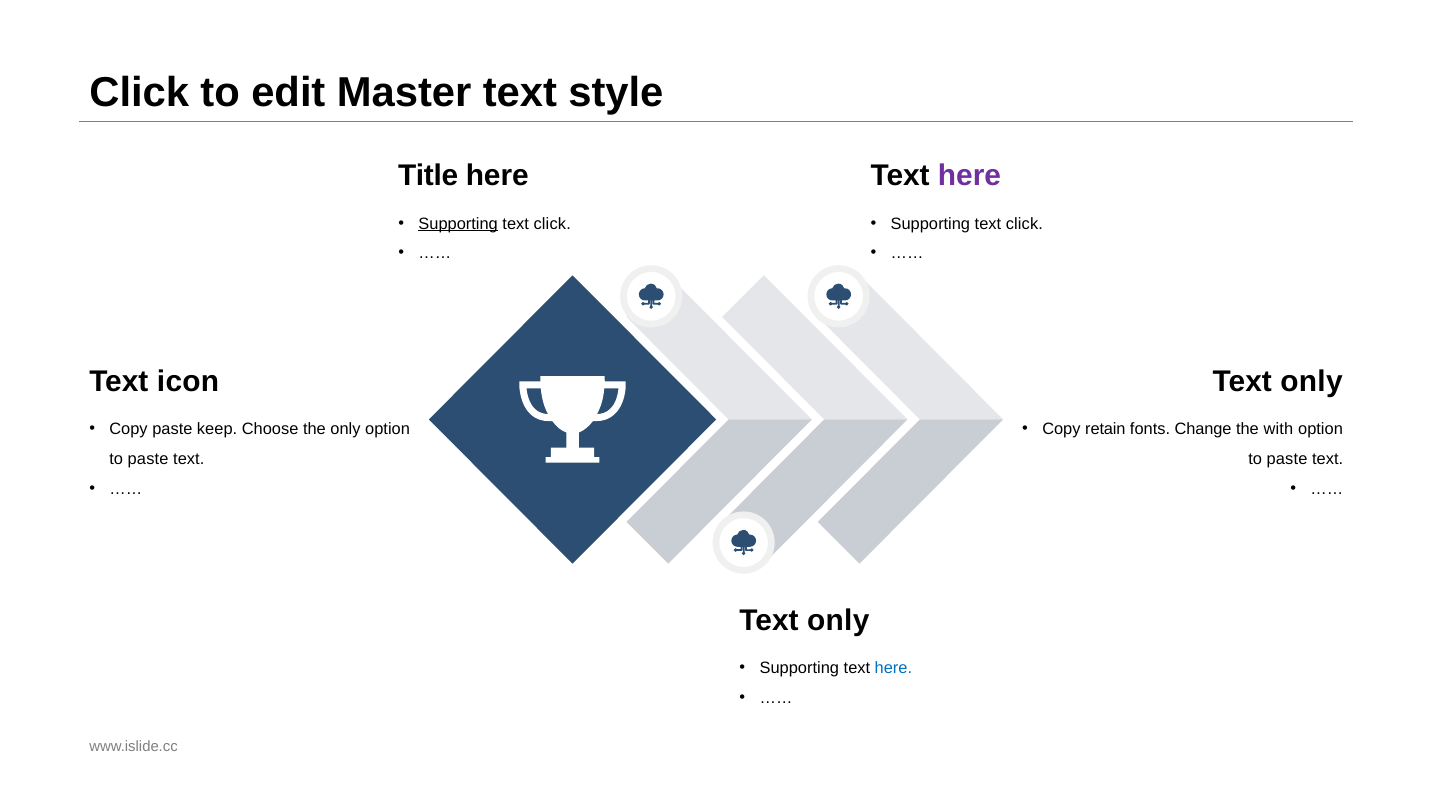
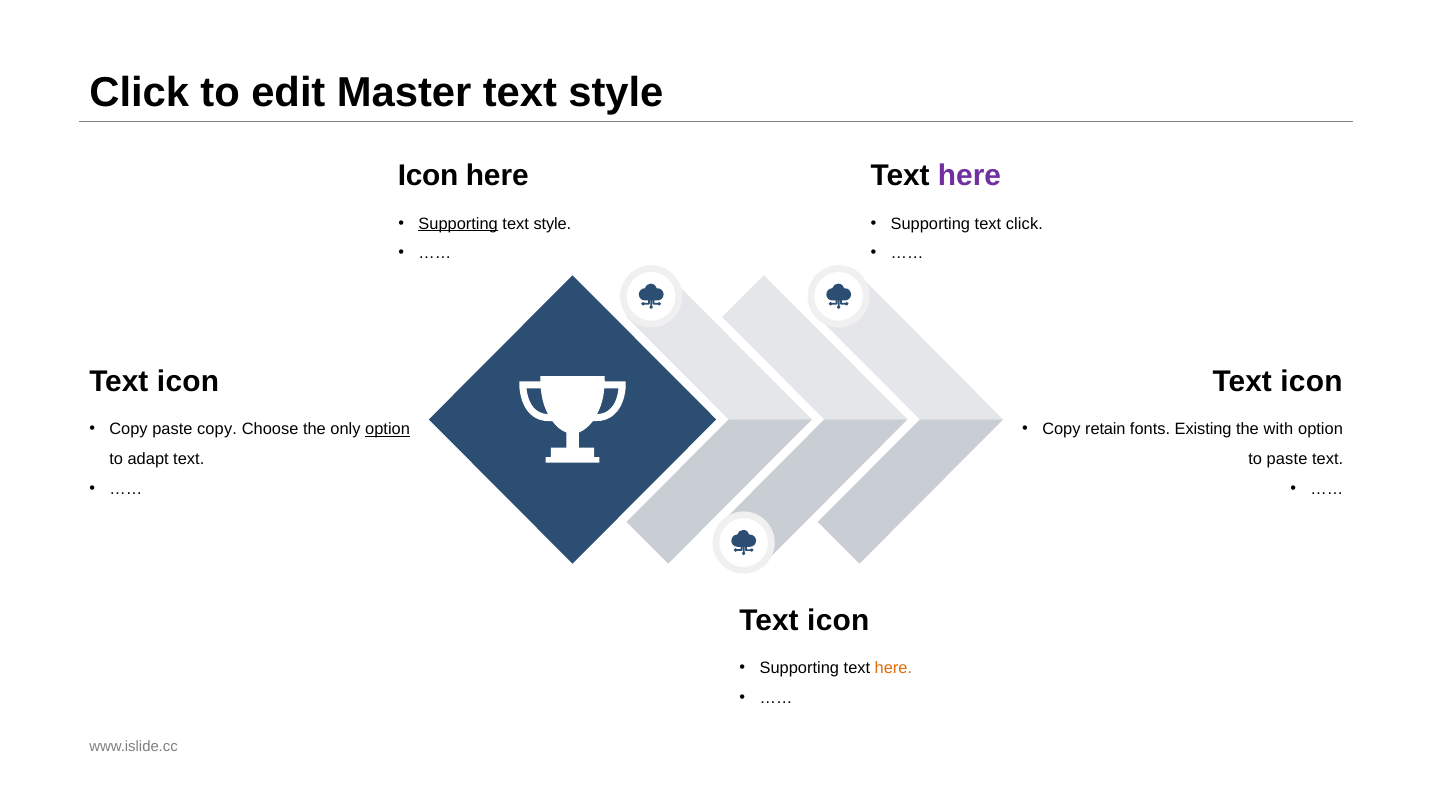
Title at (428, 176): Title -> Icon
click at (552, 224): click -> style
only at (1312, 381): only -> icon
paste keep: keep -> copy
option at (388, 429) underline: none -> present
Change: Change -> Existing
paste at (148, 459): paste -> adapt
only at (838, 620): only -> icon
here at (893, 668) colour: blue -> orange
